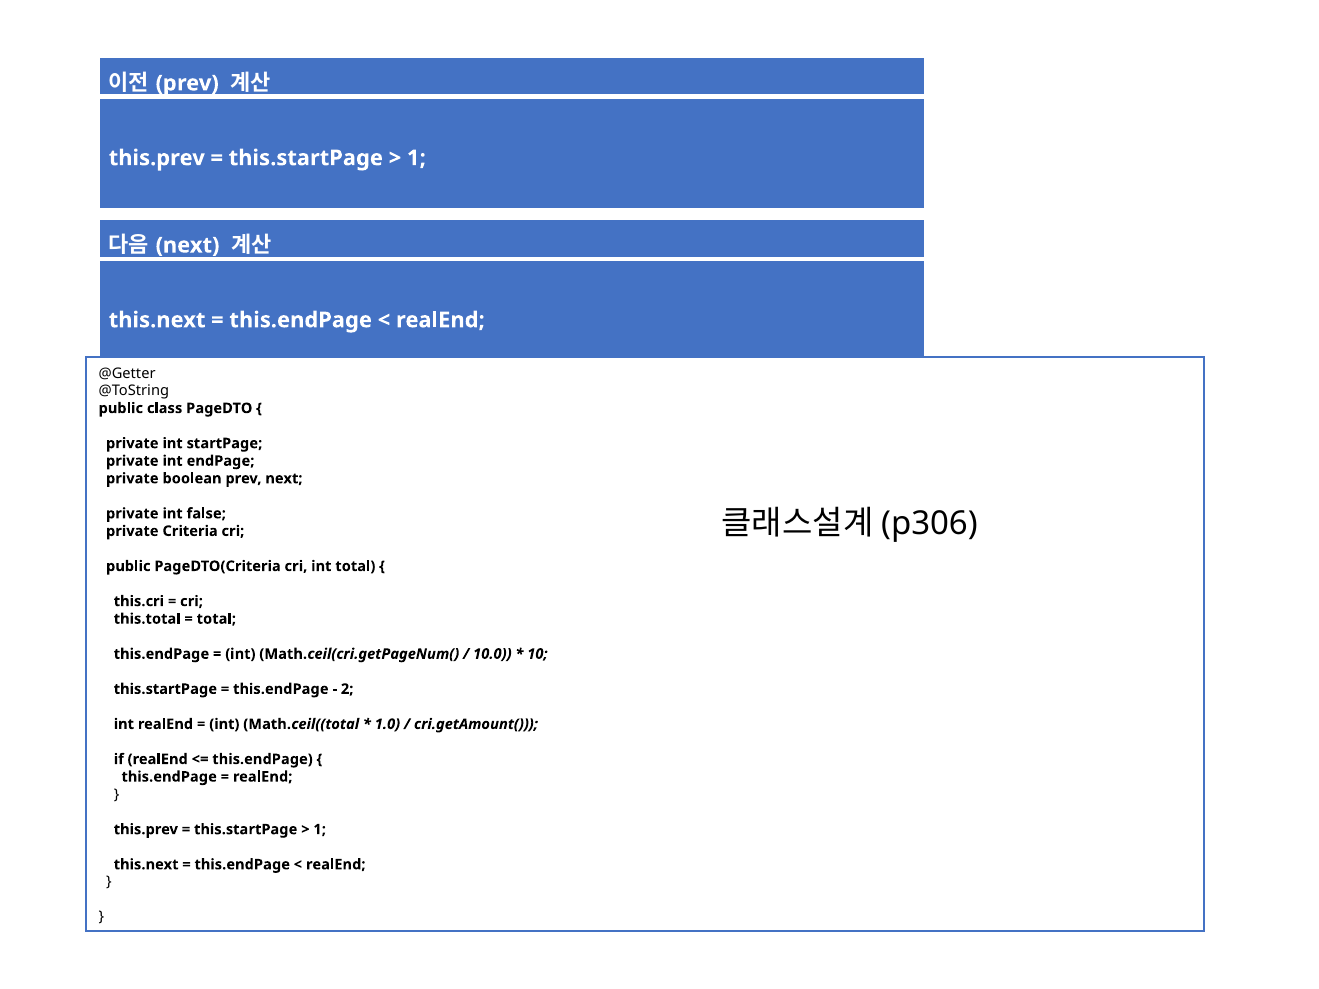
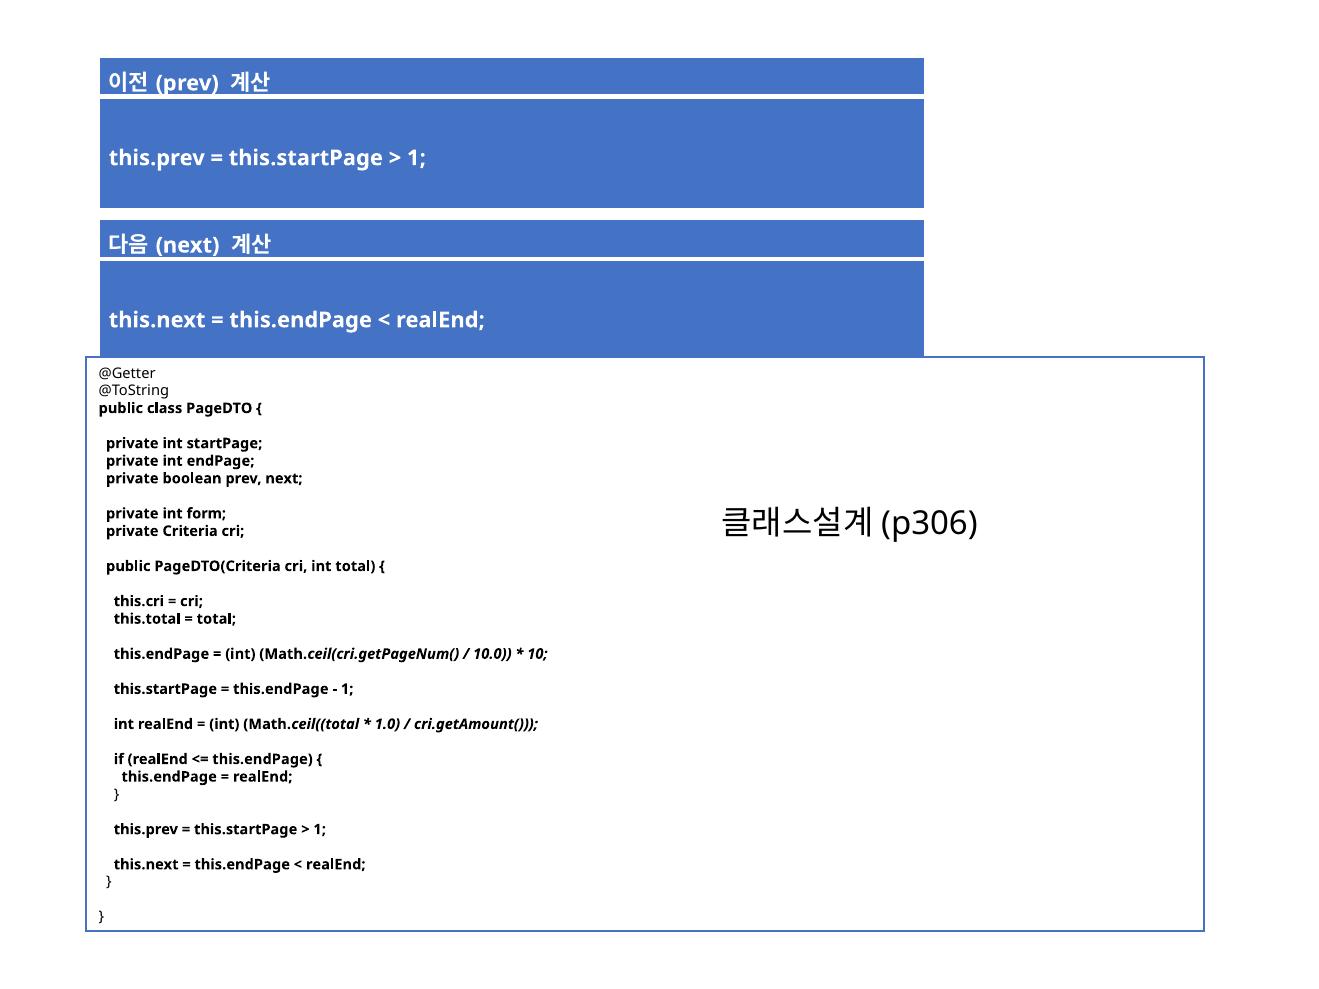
false: false -> form
2 at (347, 689): 2 -> 1
